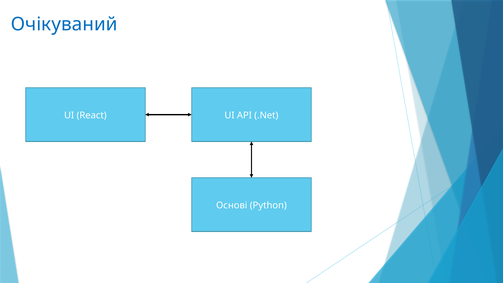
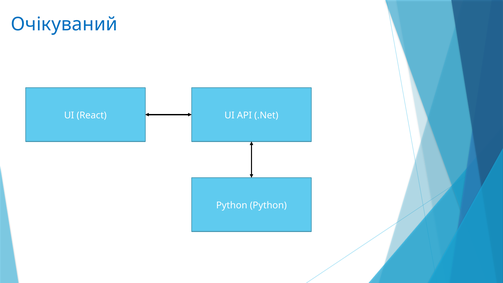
Основі at (232, 205): Основі -> Python
